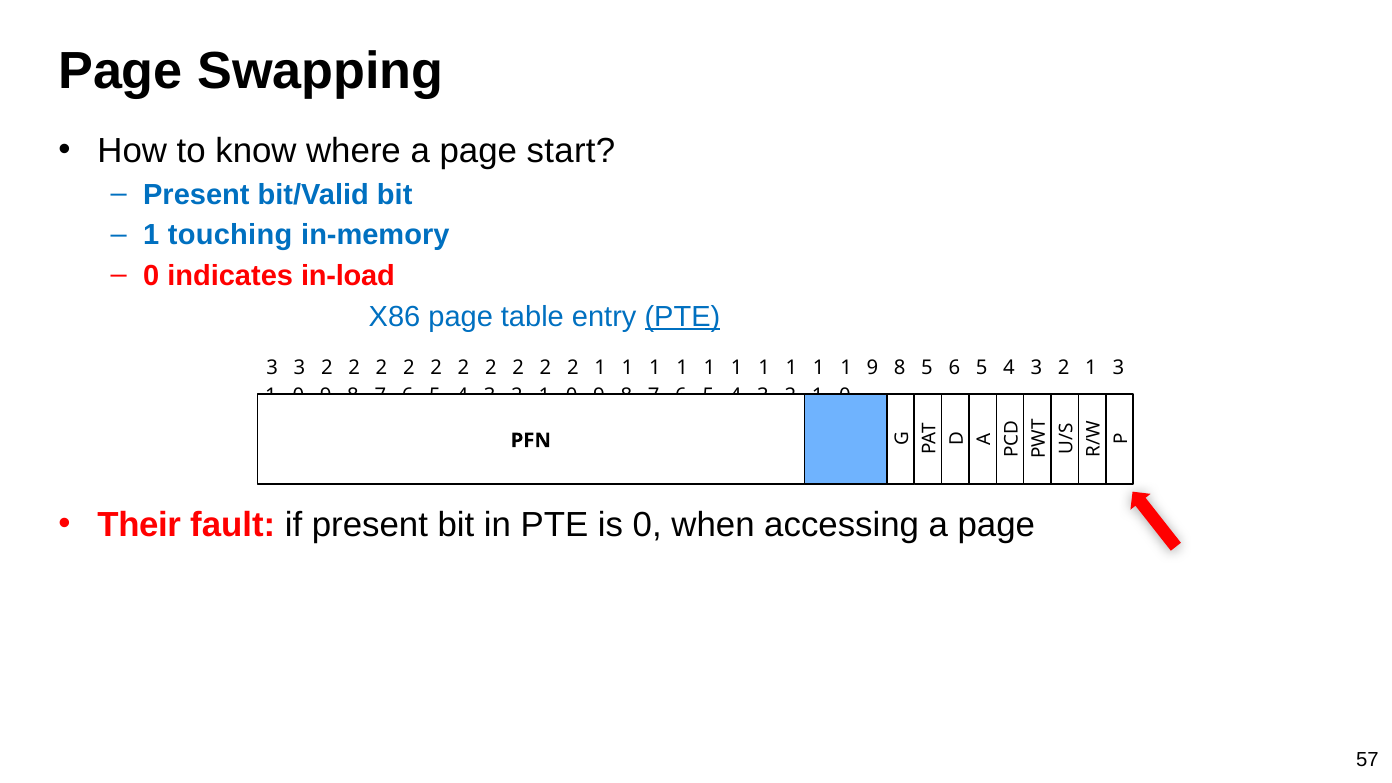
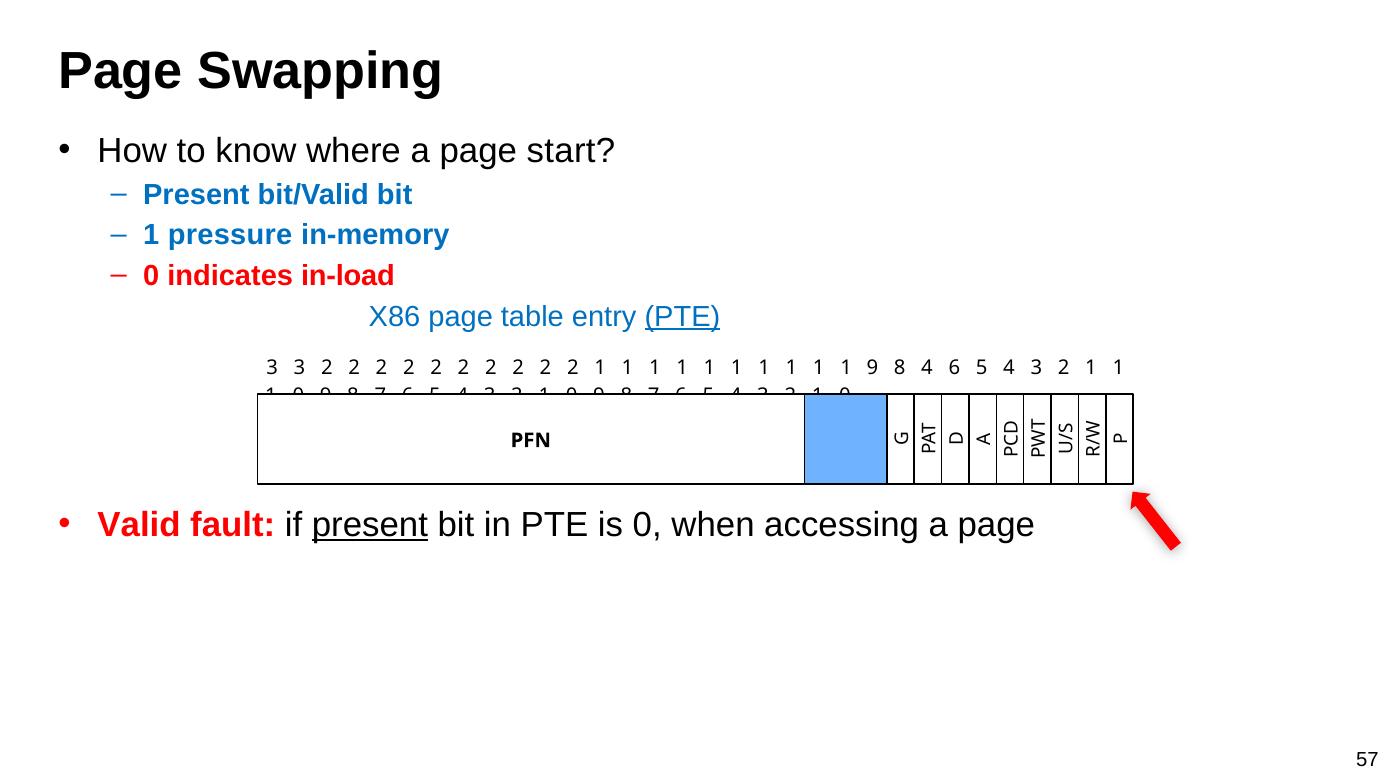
touching: touching -> pressure
8 5: 5 -> 4
3 2 1 3: 3 -> 1
Their: Their -> Valid
present at (370, 525) underline: none -> present
